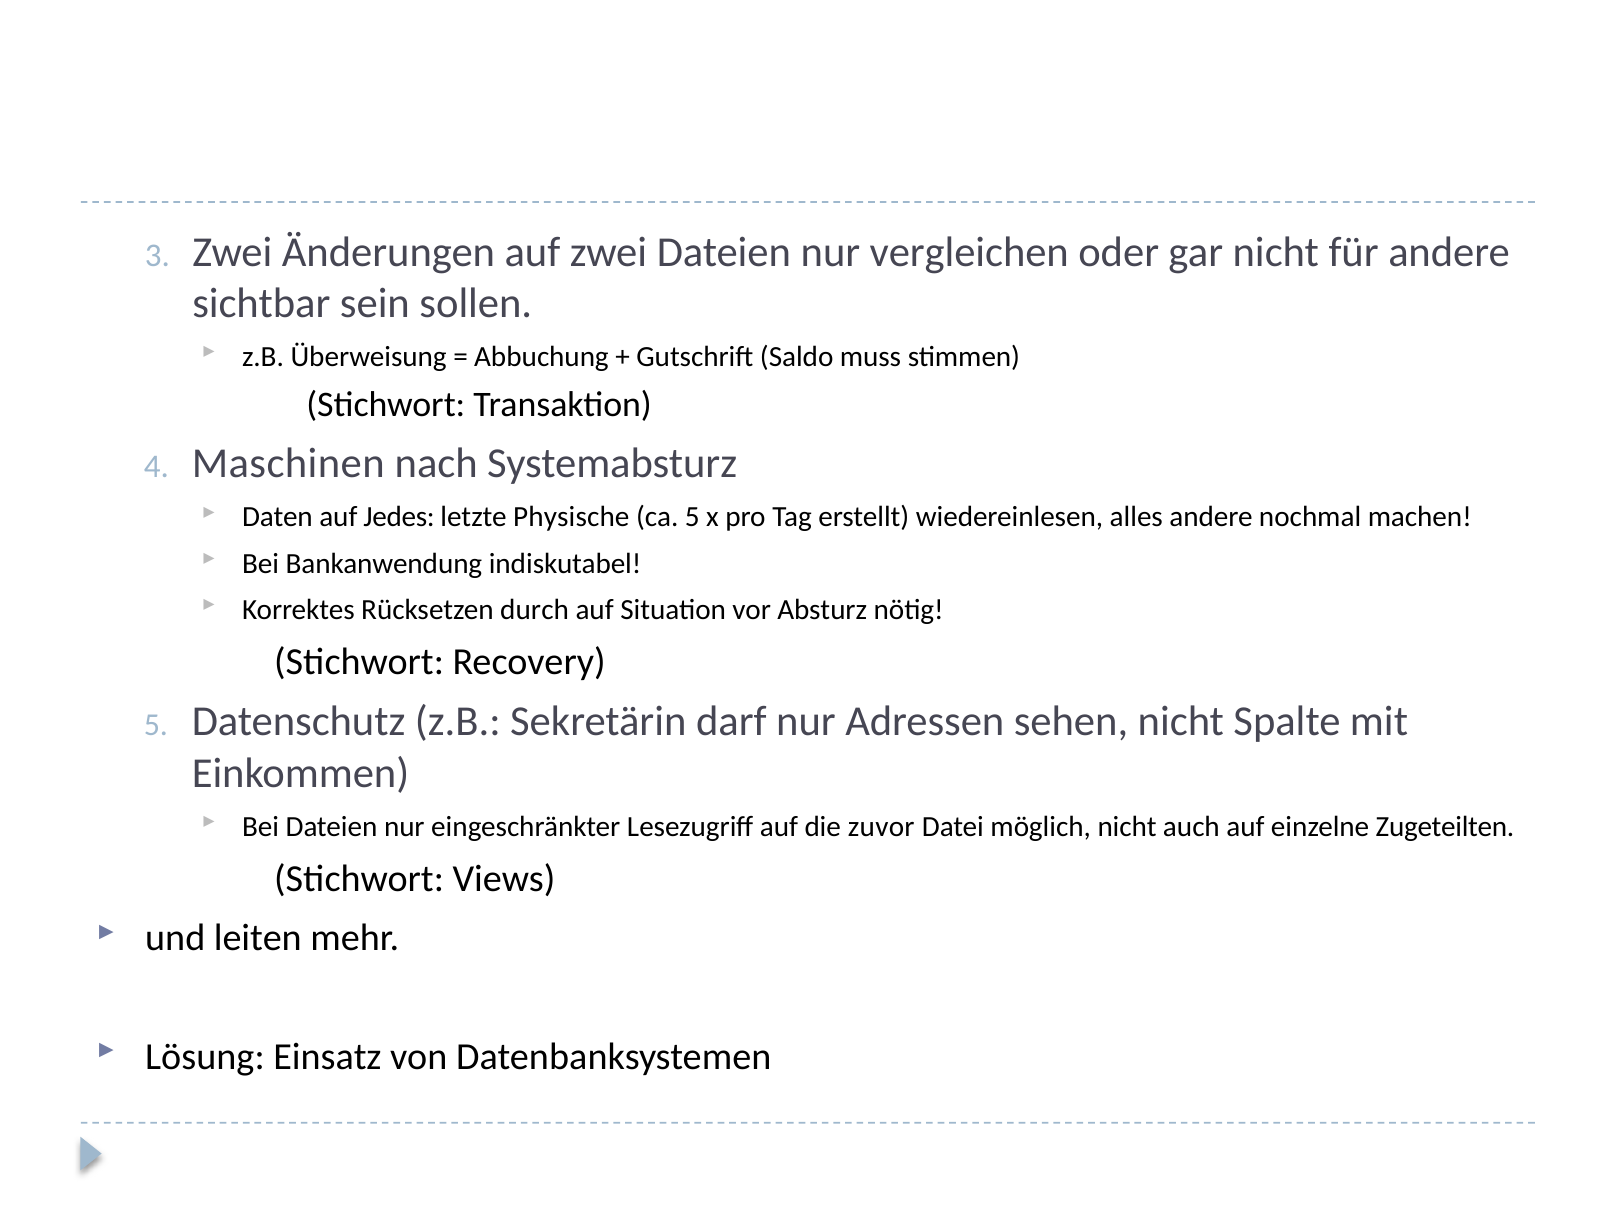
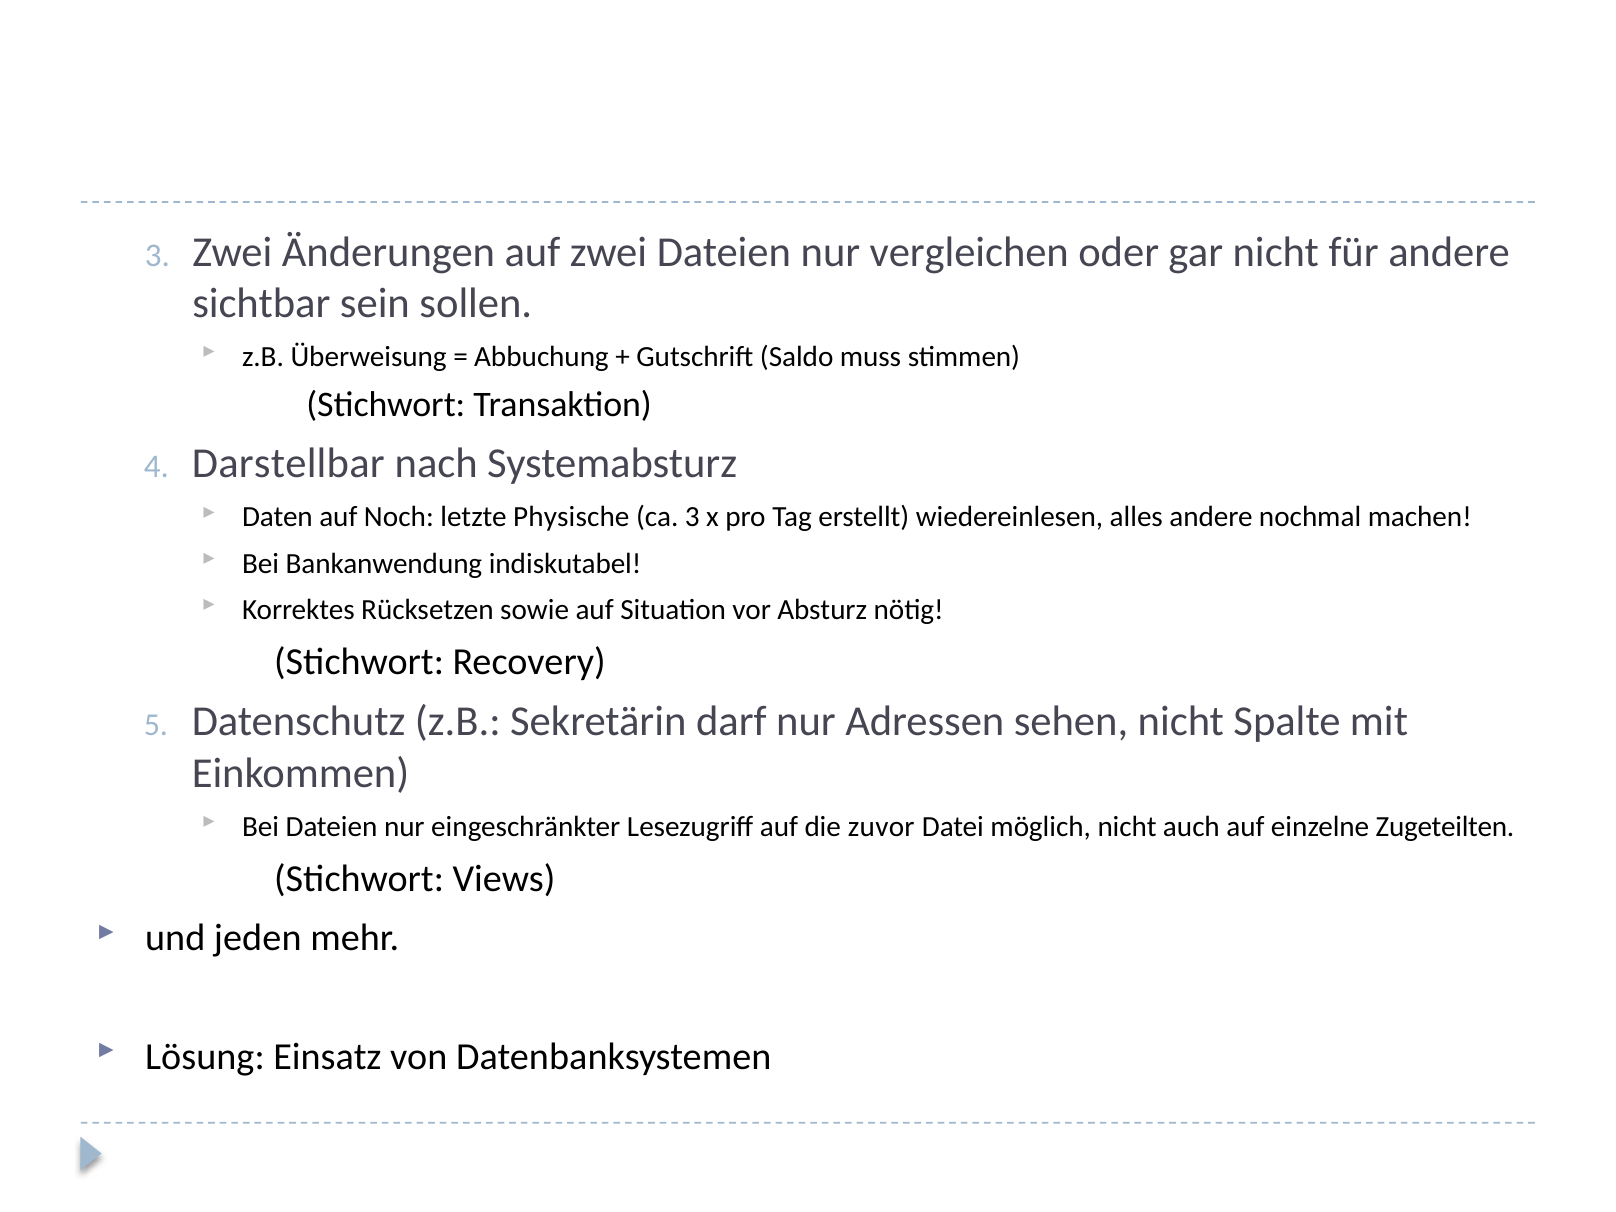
Maschinen: Maschinen -> Darstellbar
Jedes: Jedes -> Noch
ca 5: 5 -> 3
durch: durch -> sowie
leiten: leiten -> jeden
